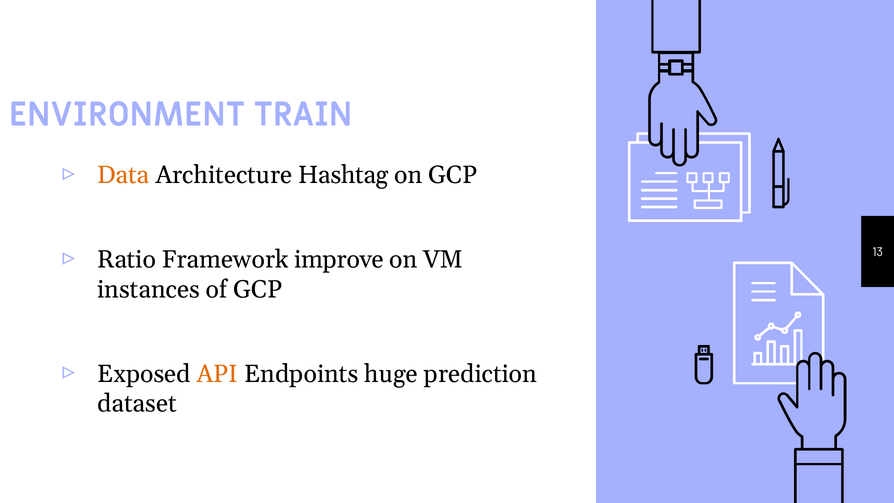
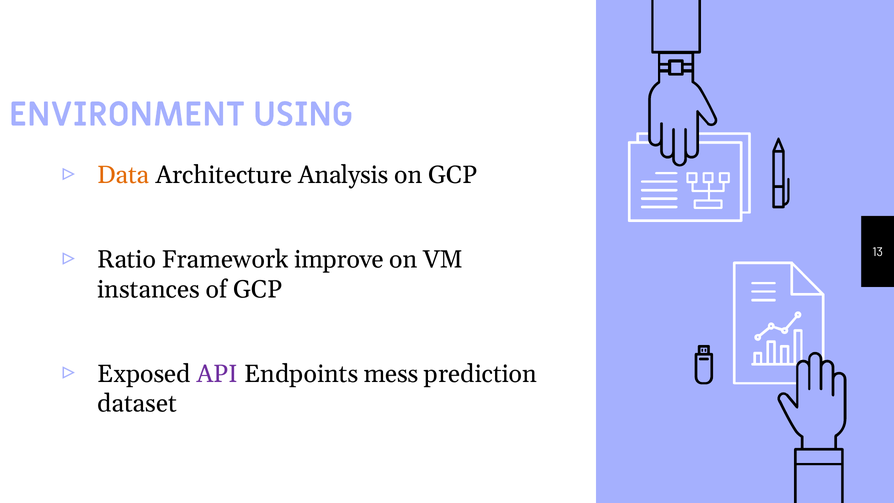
TRAIN: TRAIN -> USING
Hashtag: Hashtag -> Analysis
API colour: orange -> purple
huge: huge -> mess
